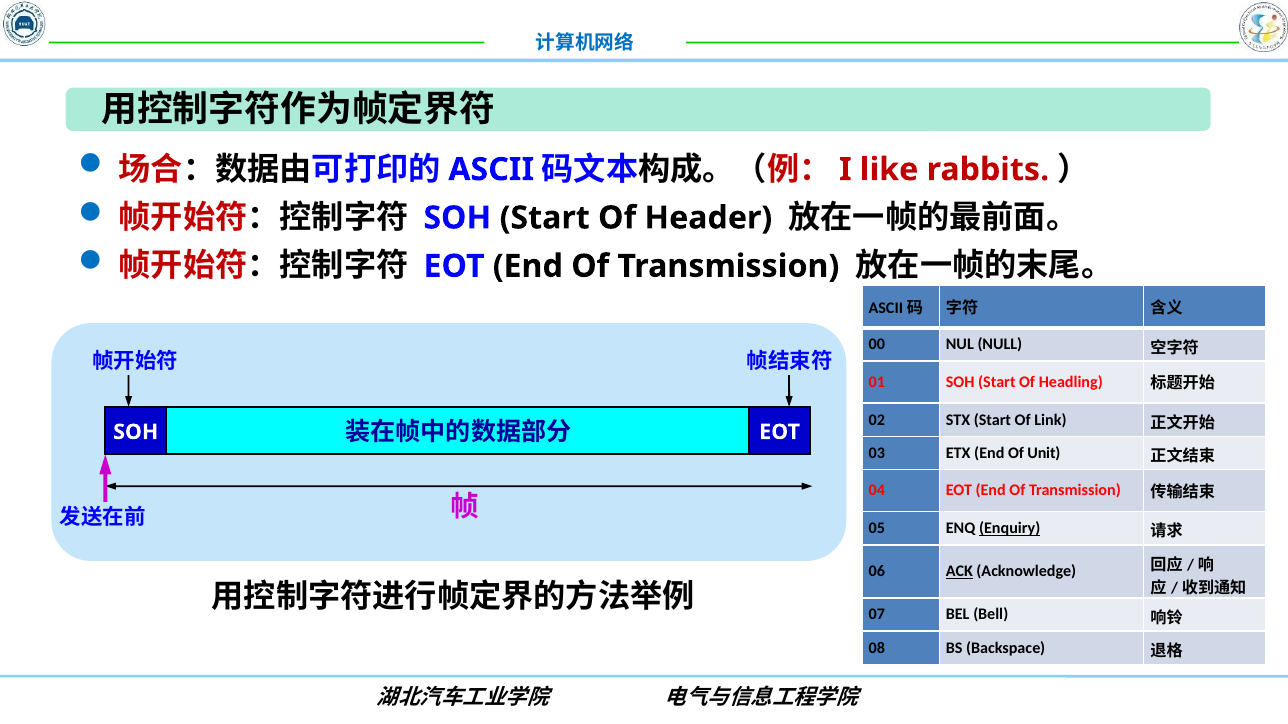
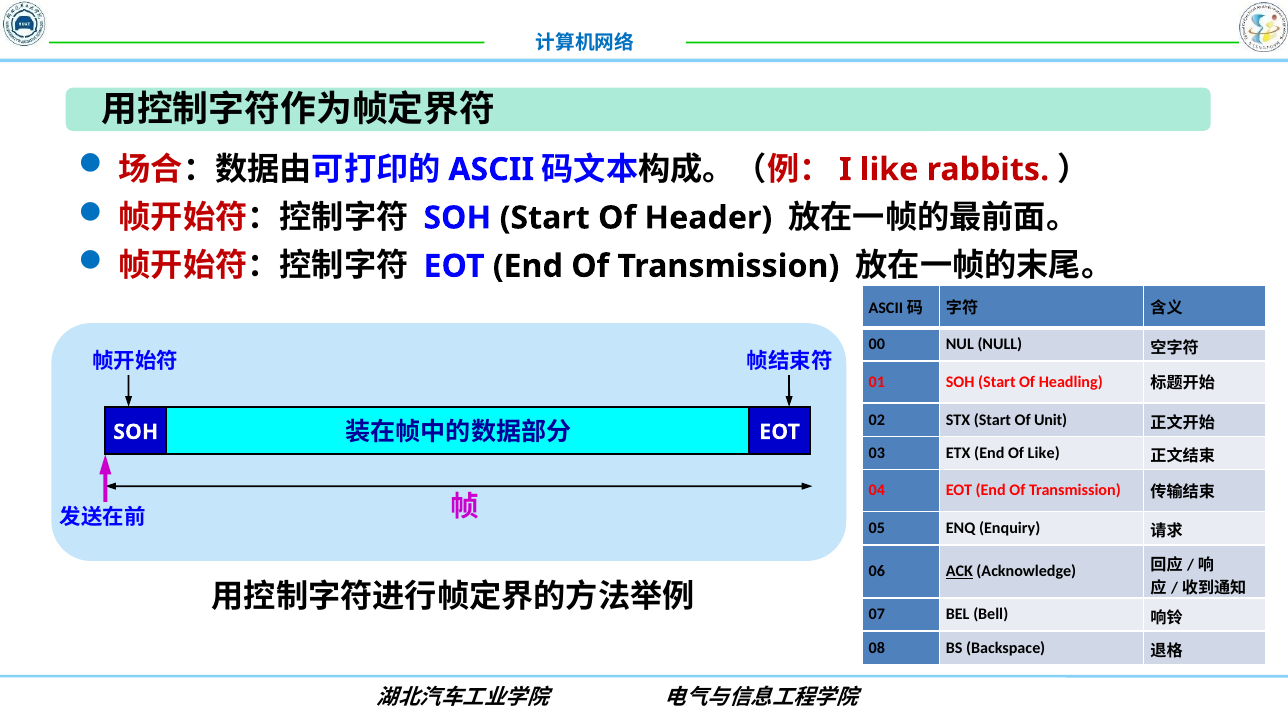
Link: Link -> Unit
Of Unit: Unit -> Like
Enquiry underline: present -> none
